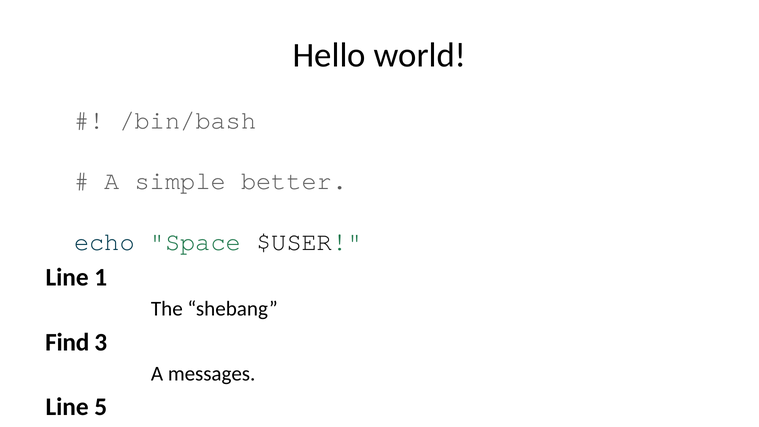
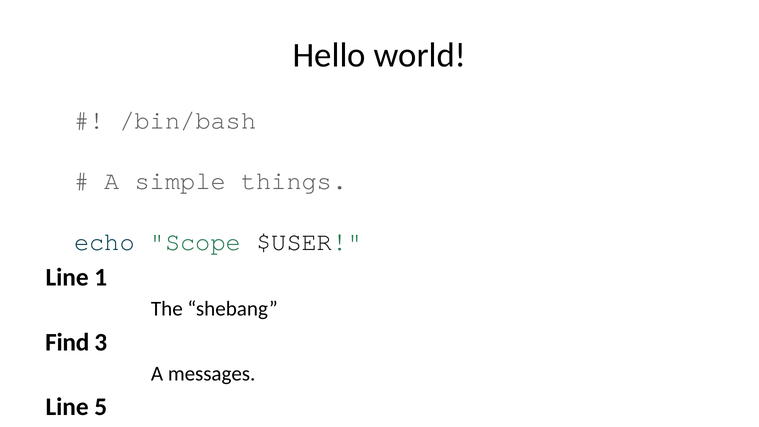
better: better -> things
Space: Space -> Scope
